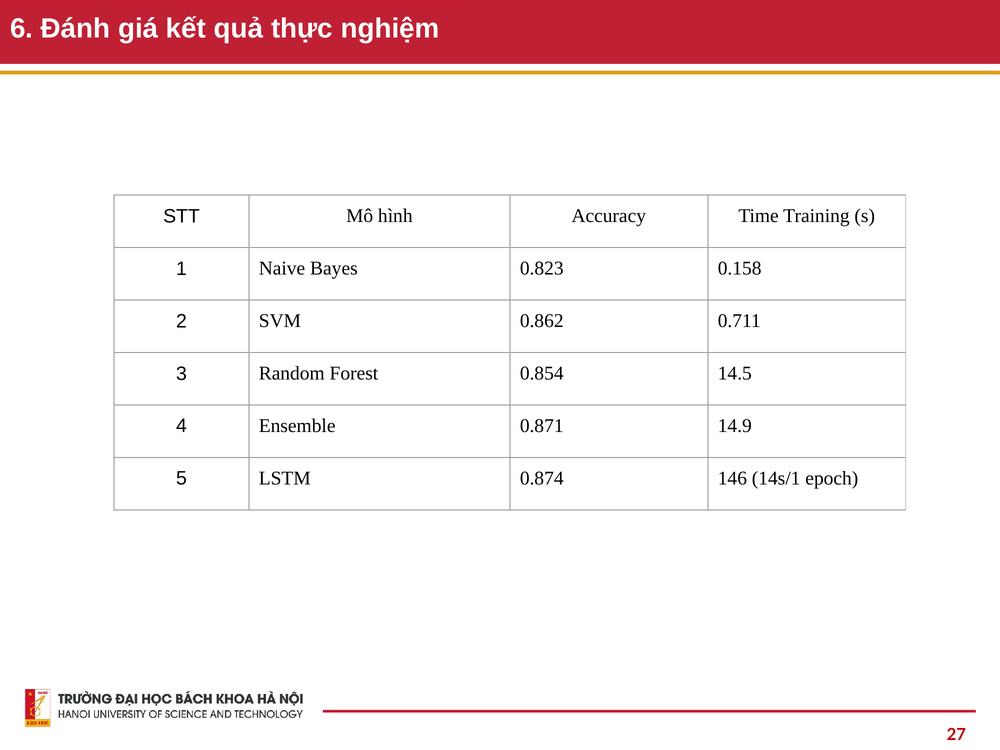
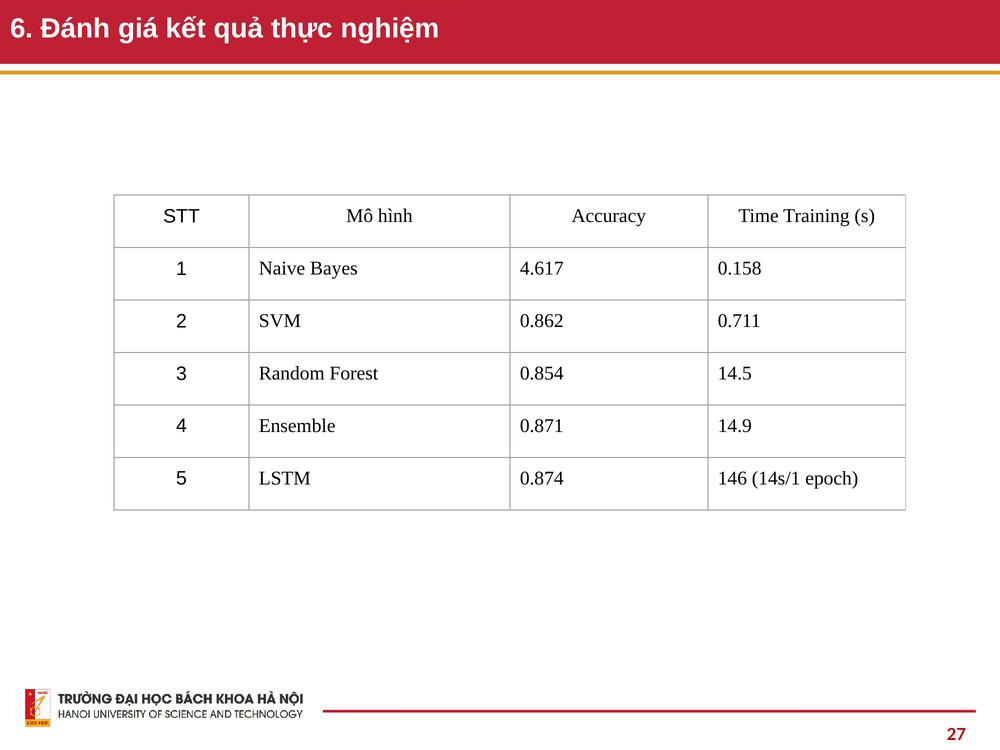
0.823: 0.823 -> 4.617
